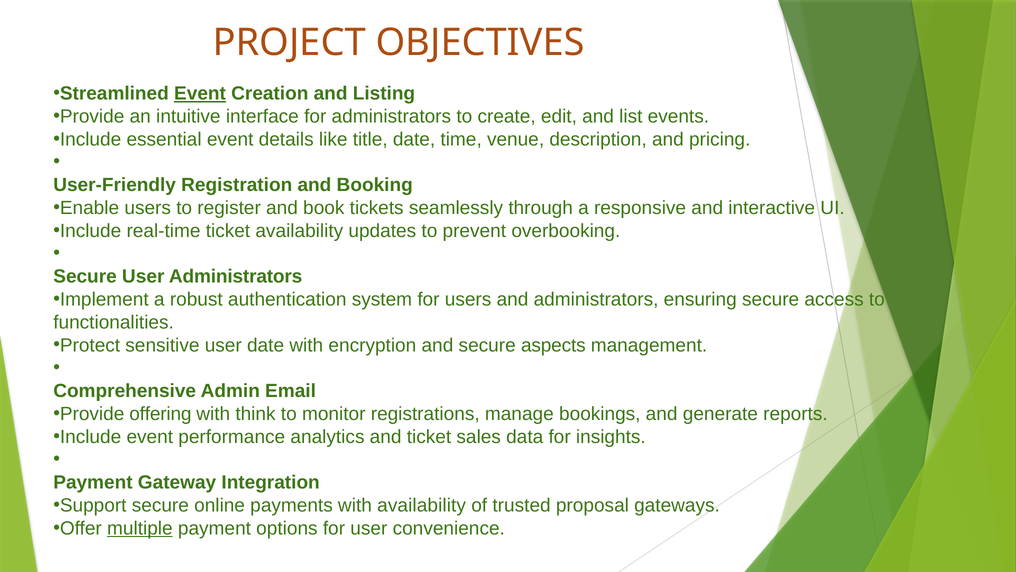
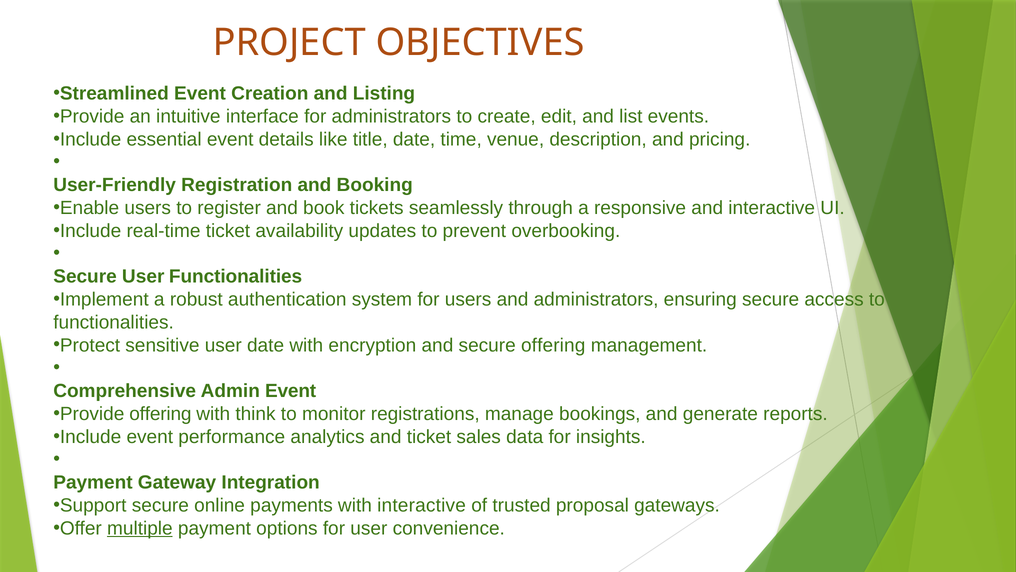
Event at (200, 93) underline: present -> none
User Administrators: Administrators -> Functionalities
secure aspects: aspects -> offering
Admin Email: Email -> Event
with availability: availability -> interactive
